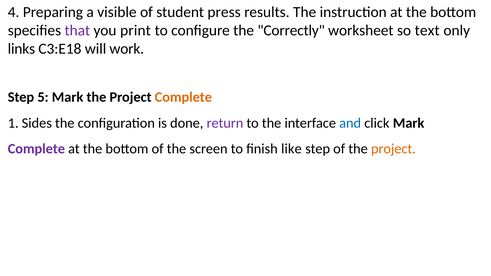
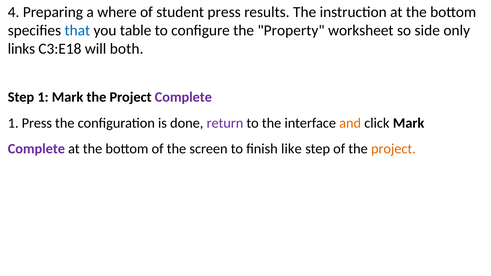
visible: visible -> where
that colour: purple -> blue
print: print -> table
Correctly: Correctly -> Property
text: text -> side
work: work -> both
Step 5: 5 -> 1
Complete at (183, 97) colour: orange -> purple
Sides at (37, 123): Sides -> Press
and colour: blue -> orange
